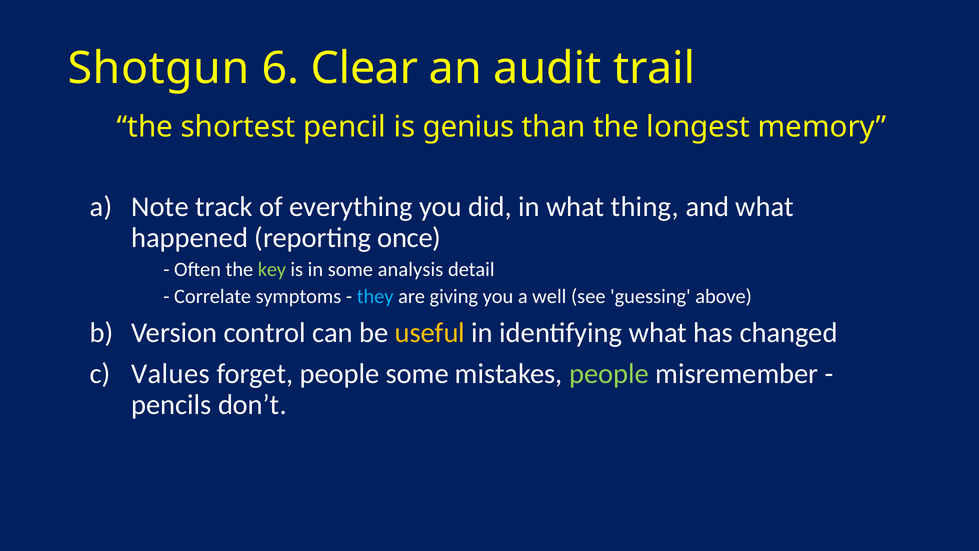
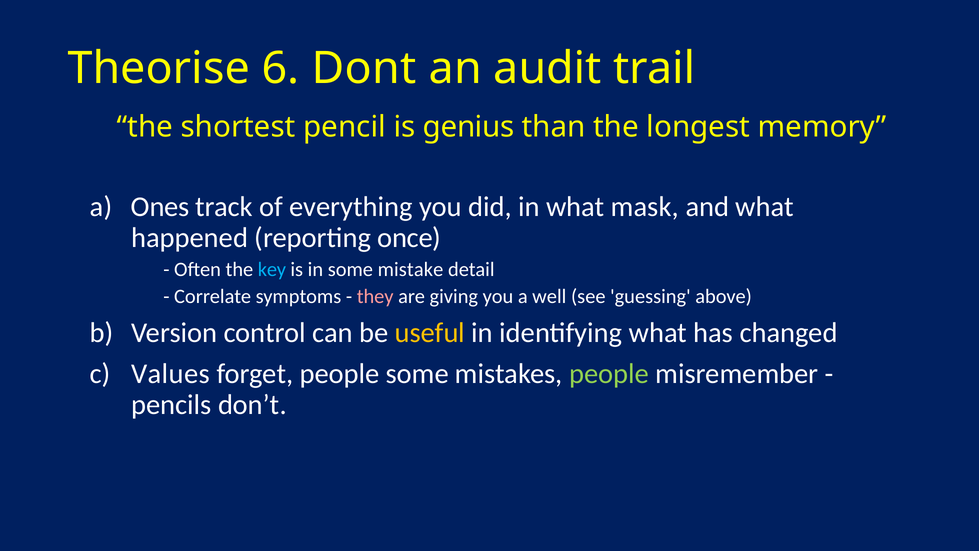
Shotgun: Shotgun -> Theorise
Clear: Clear -> Dont
Note: Note -> Ones
thing: thing -> mask
key colour: light green -> light blue
analysis: analysis -> mistake
they colour: light blue -> pink
